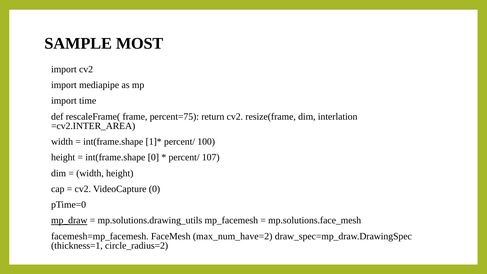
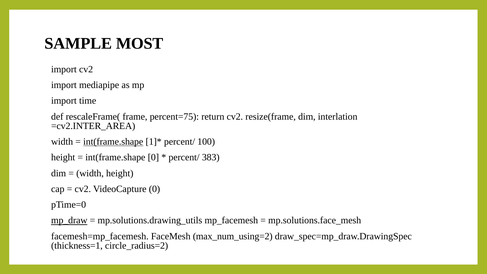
int(frame.shape at (113, 142) underline: none -> present
107: 107 -> 383
max_num_have=2: max_num_have=2 -> max_num_using=2
